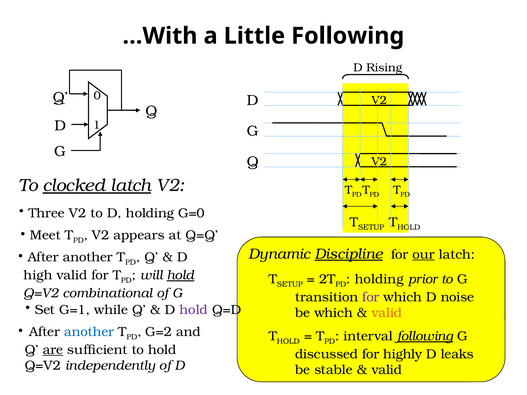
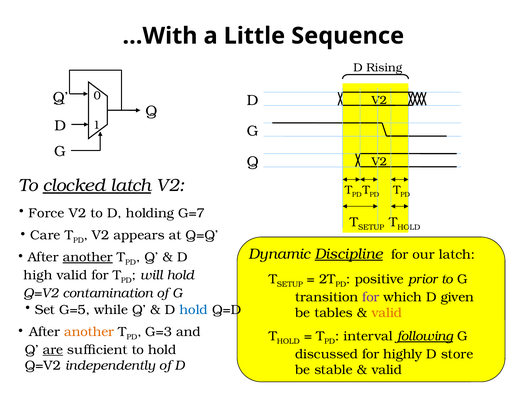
Little Following: Following -> Sequence
Three: Three -> Force
G=0: G=0 -> G=7
Meet: Meet -> Care
our underline: present -> none
another at (88, 257) underline: none -> present
hold at (181, 275) underline: present -> none
holding at (379, 279): holding -> positive
combinational: combinational -> contamination
noise: noise -> given
G=1: G=1 -> G=5
hold at (194, 310) colour: purple -> blue
be which: which -> tables
another at (89, 332) colour: blue -> orange
G=2: G=2 -> G=3
leaks: leaks -> store
